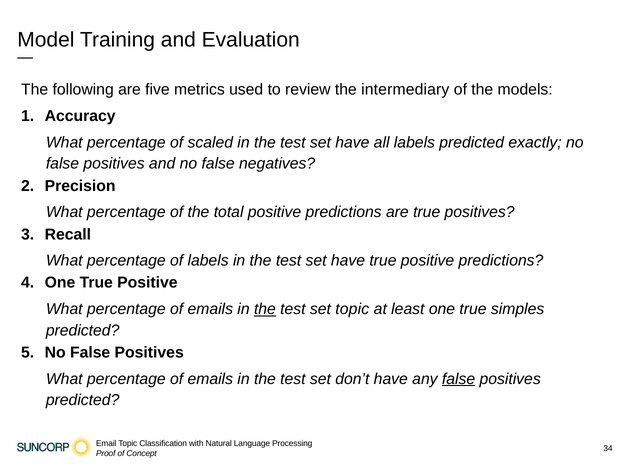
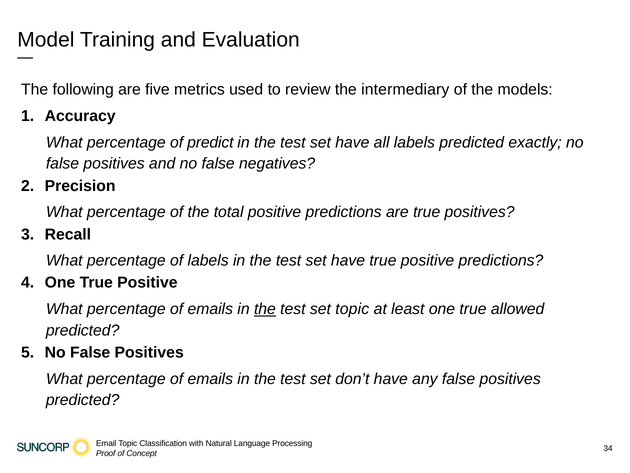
scaled: scaled -> predict
simples: simples -> allowed
false at (459, 379) underline: present -> none
